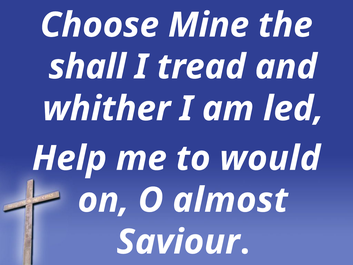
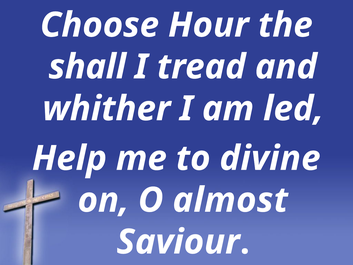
Mine: Mine -> Hour
would: would -> divine
